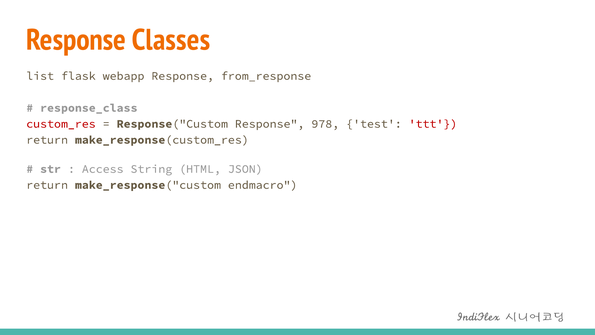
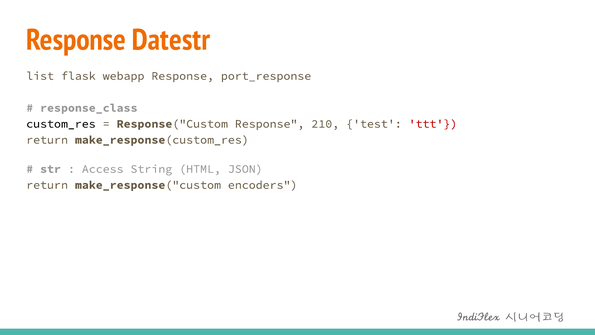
Classes: Classes -> Datestr
from_response: from_response -> port_response
custom_res colour: red -> black
978: 978 -> 210
endmacro: endmacro -> encoders
